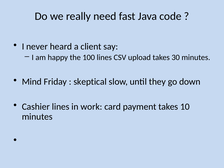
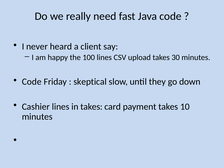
Mind at (32, 82): Mind -> Code
in work: work -> takes
